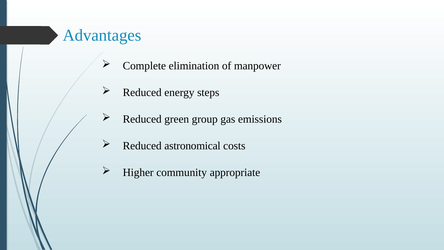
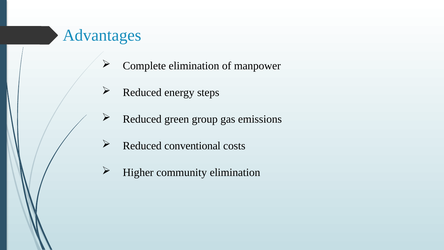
astronomical: astronomical -> conventional
community appropriate: appropriate -> elimination
